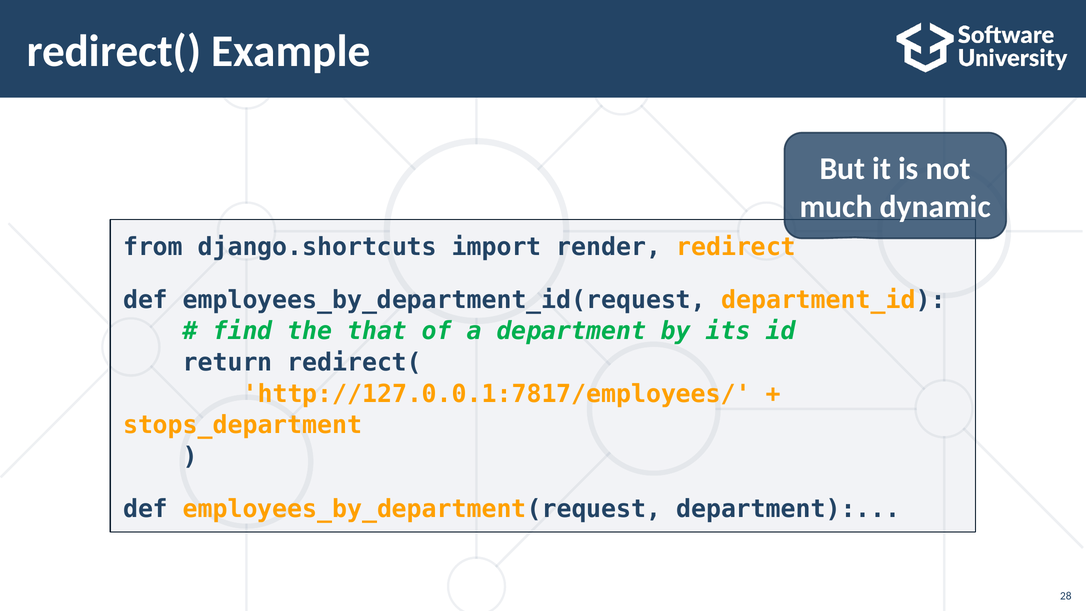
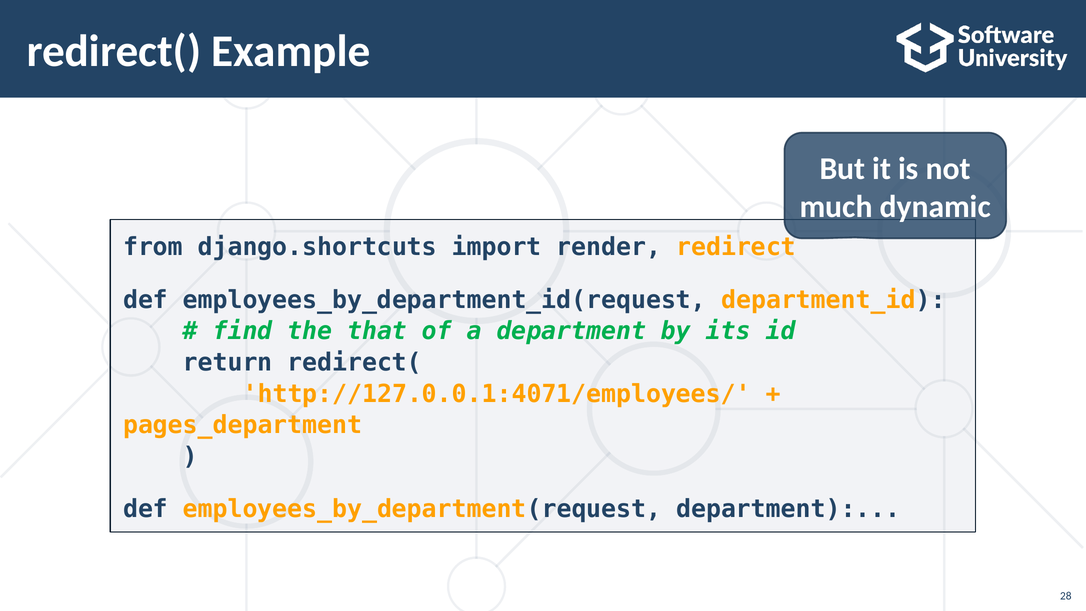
http://127.0.0.1:7817/employees/: http://127.0.0.1:7817/employees/ -> http://127.0.0.1:4071/employees/
stops_department: stops_department -> pages_department
